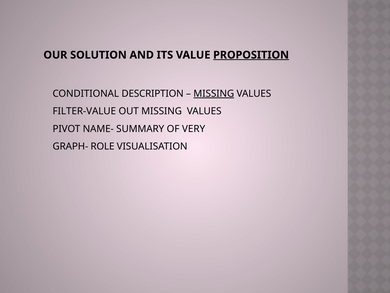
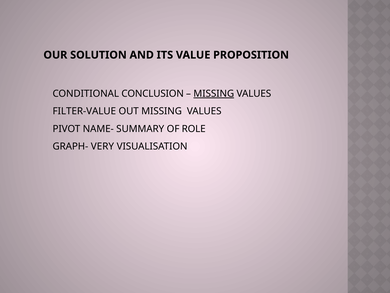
PROPOSITION underline: present -> none
DESCRIPTION: DESCRIPTION -> CONCLUSION
VERY: VERY -> ROLE
ROLE: ROLE -> VERY
